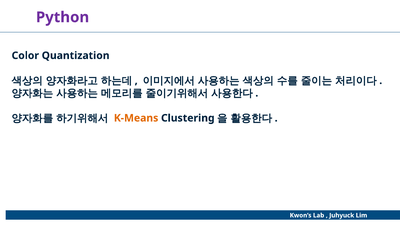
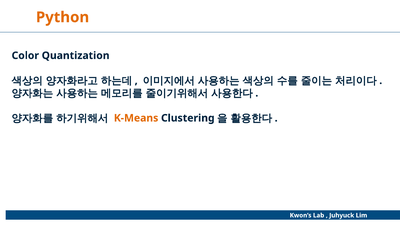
Python colour: purple -> orange
